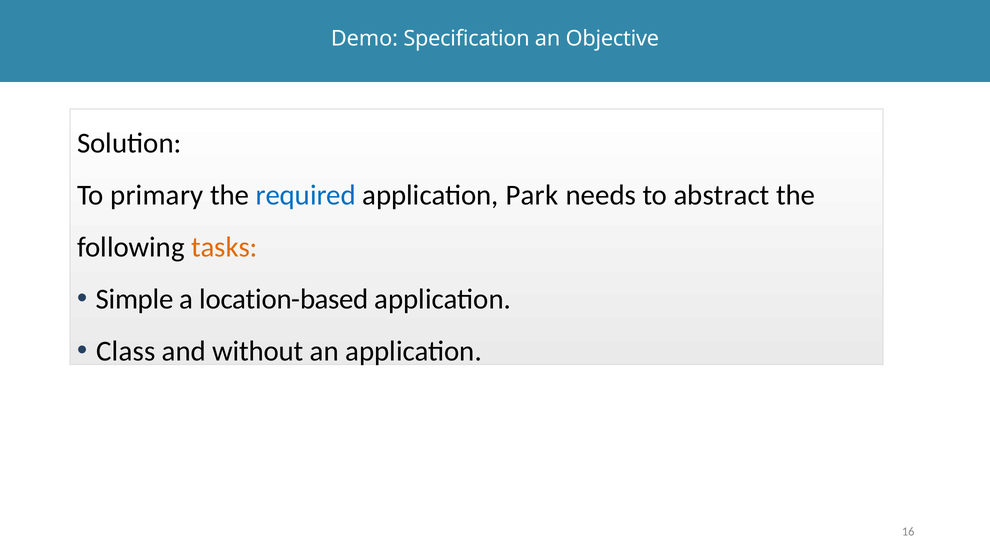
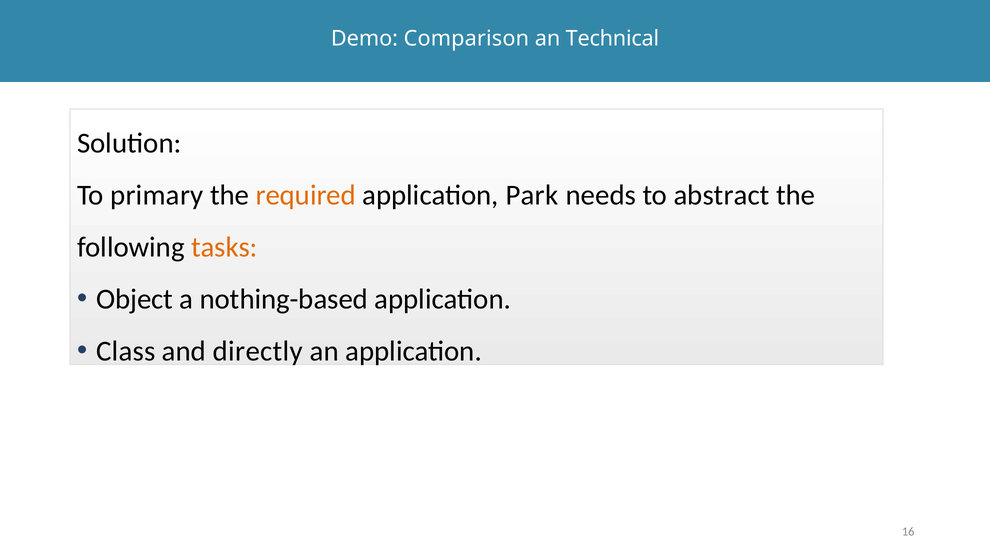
Specification: Specification -> Comparison
Objective: Objective -> Technical
required colour: blue -> orange
Simple: Simple -> Object
location-based: location-based -> nothing-based
without: without -> directly
